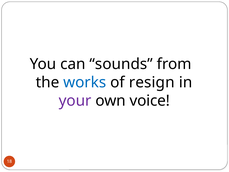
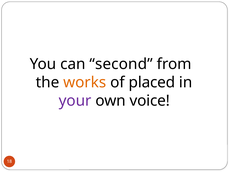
sounds: sounds -> second
works colour: blue -> orange
resign: resign -> placed
